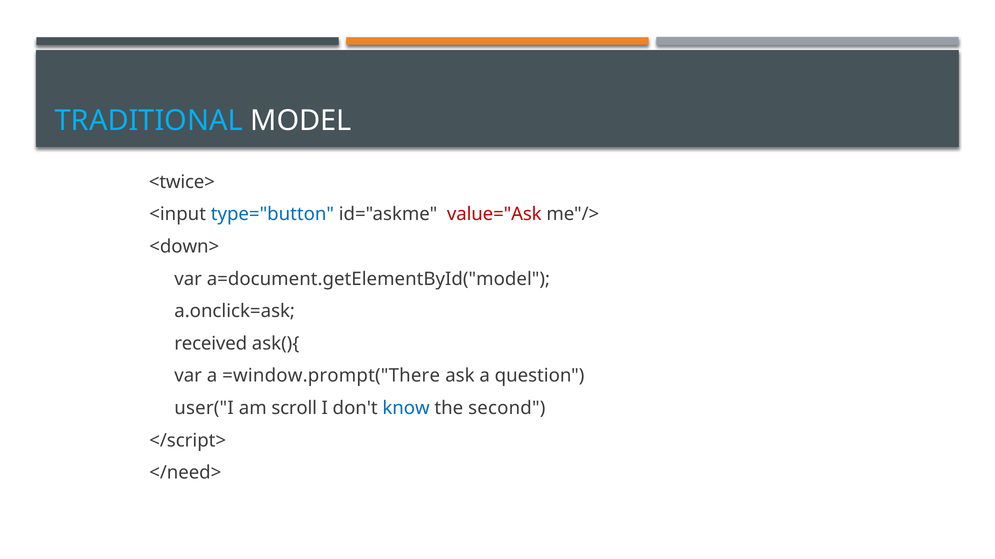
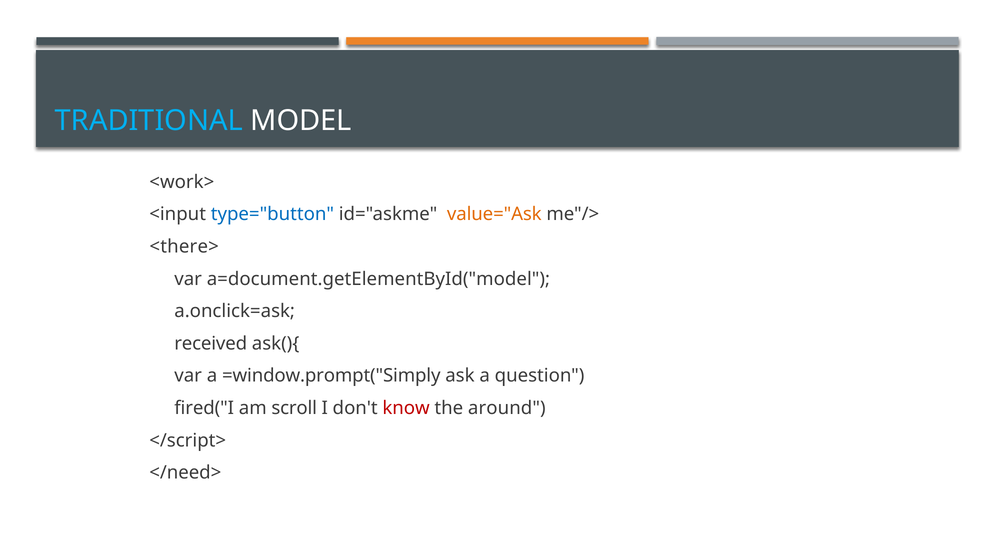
<twice>: <twice> -> <work>
value="Ask colour: red -> orange
<down>: <down> -> <there>
=window.prompt("There: =window.prompt("There -> =window.prompt("Simply
user("I: user("I -> fired("I
know colour: blue -> red
second: second -> around
